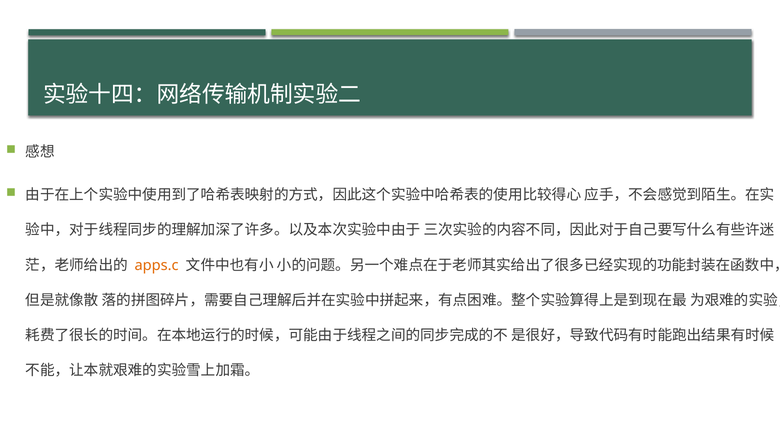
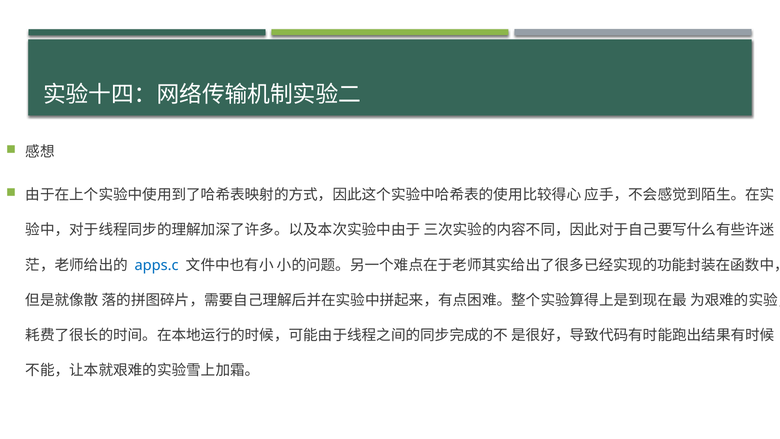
apps.c colour: orange -> blue
